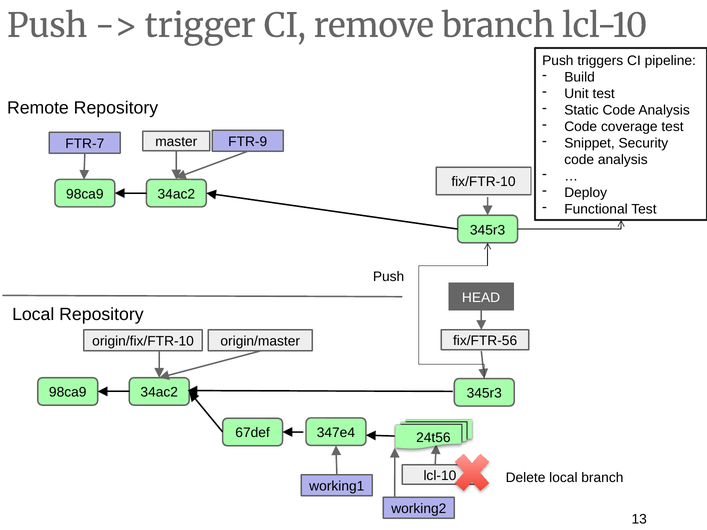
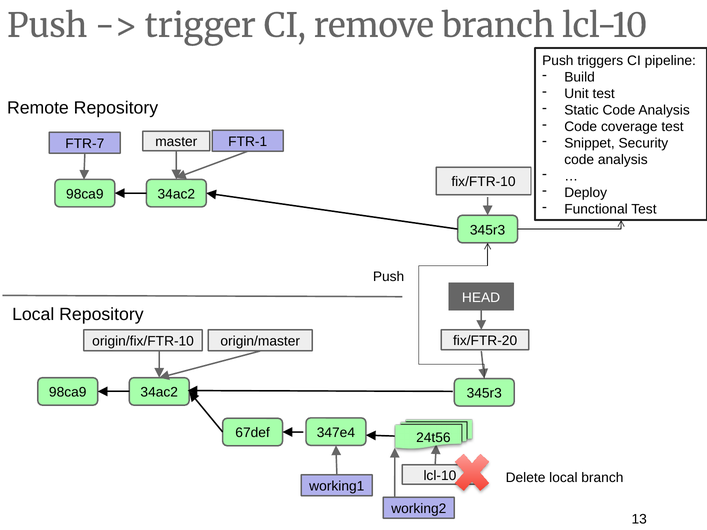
FTR-9: FTR-9 -> FTR-1
fix/FTR-56: fix/FTR-56 -> fix/FTR-20
